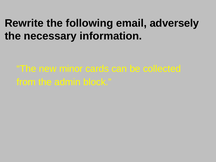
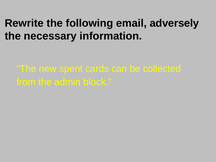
minor: minor -> spent
